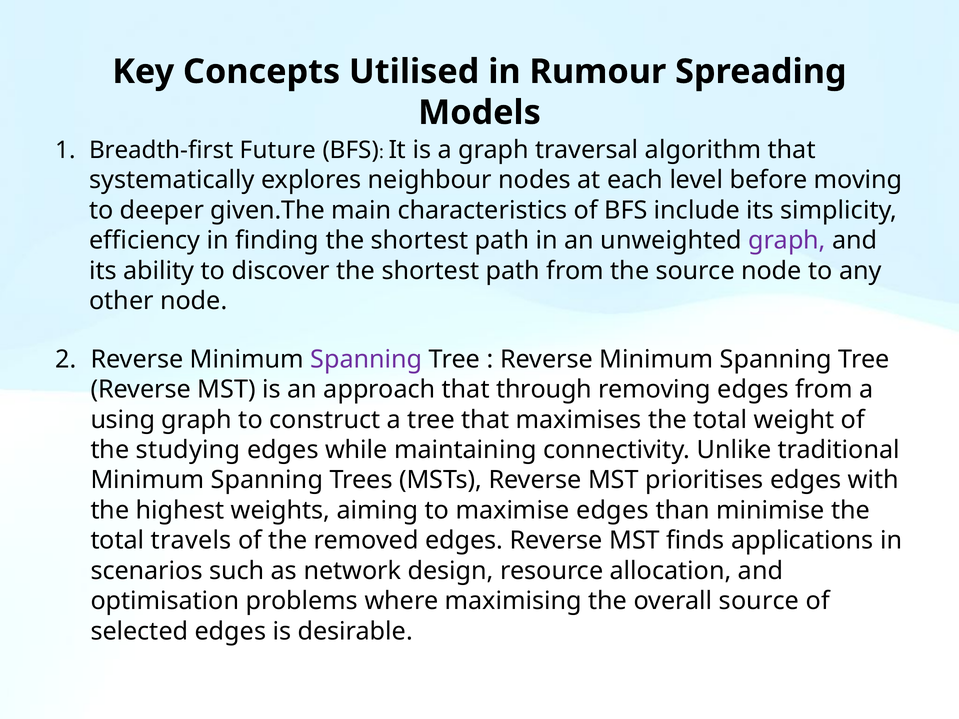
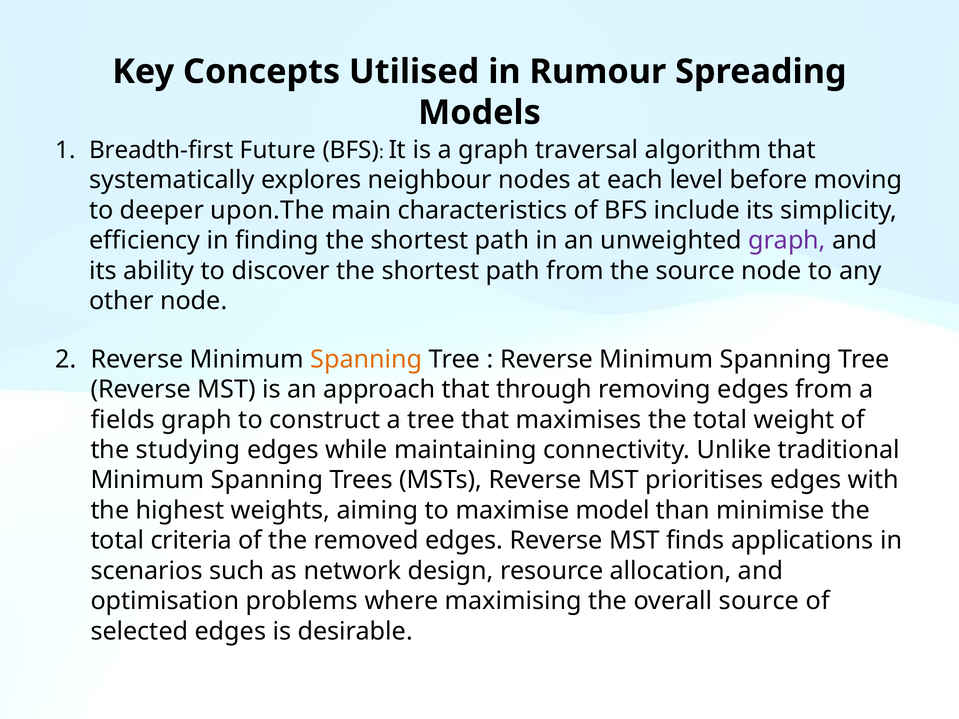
given.The: given.The -> upon.The
Spanning at (366, 359) colour: purple -> orange
using: using -> fields
maximise edges: edges -> model
travels: travels -> criteria
